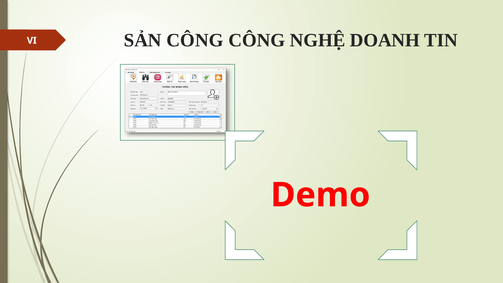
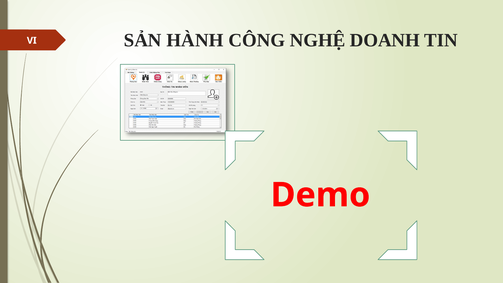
SẢN CÔNG: CÔNG -> HÀNH
